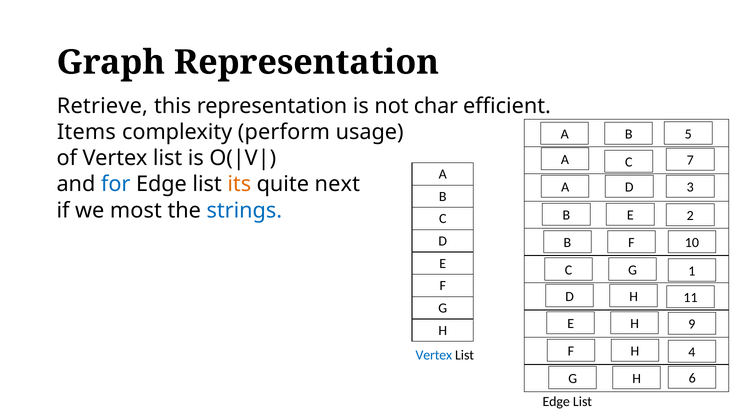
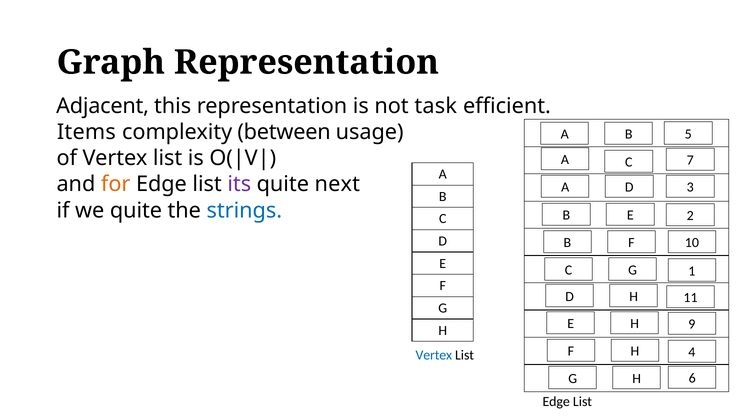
Retrieve: Retrieve -> Adjacent
char: char -> task
perform: perform -> between
for colour: blue -> orange
its colour: orange -> purple
we most: most -> quite
